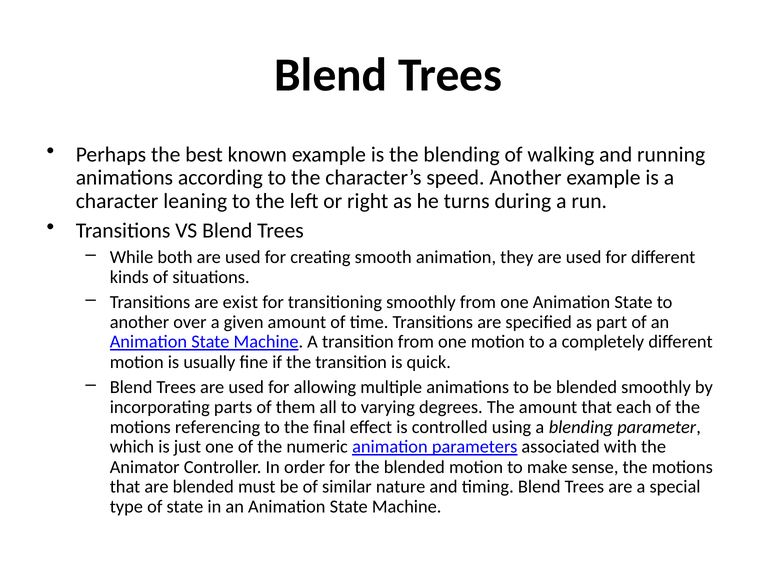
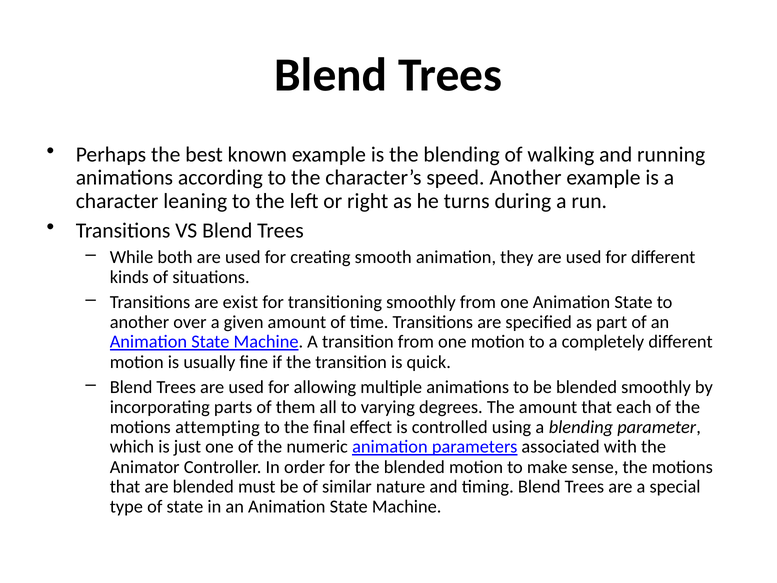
referencing: referencing -> attempting
